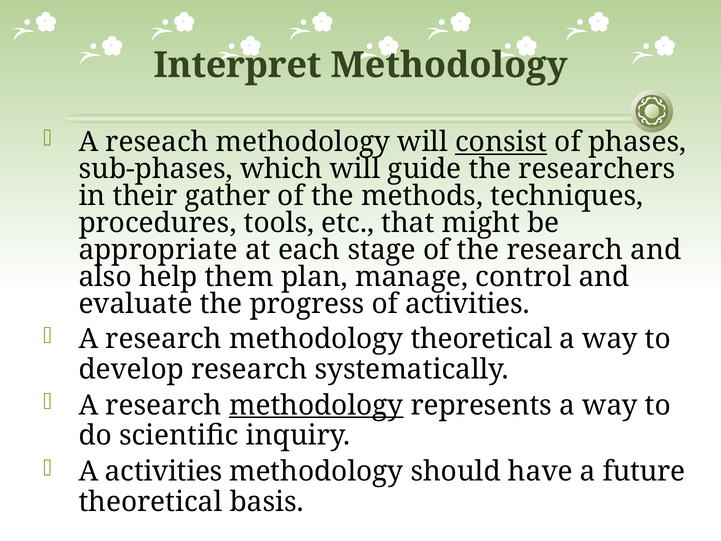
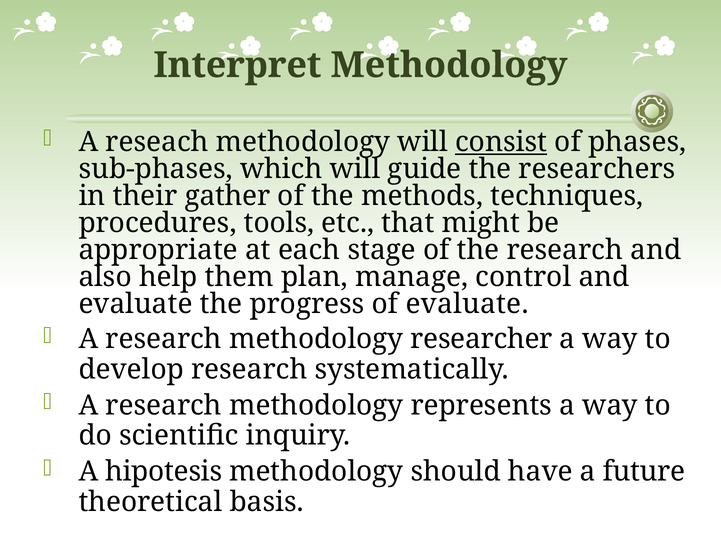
of activities: activities -> evaluate
methodology theoretical: theoretical -> researcher
methodology at (316, 405) underline: present -> none
A activities: activities -> hipotesis
